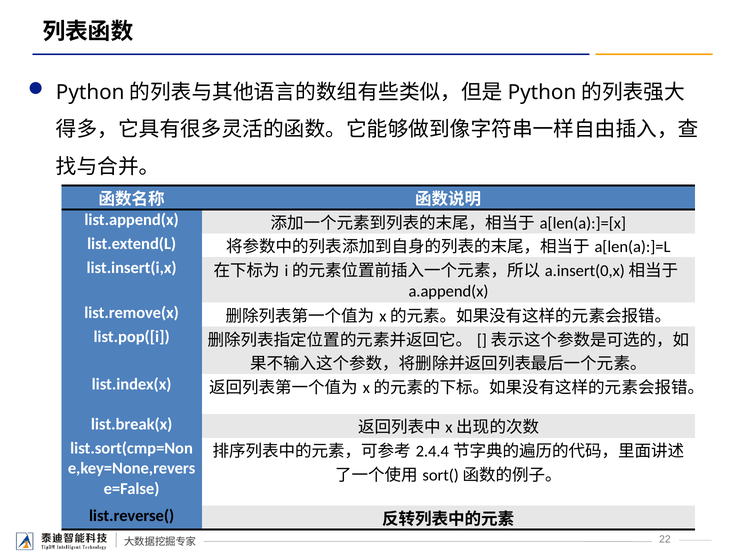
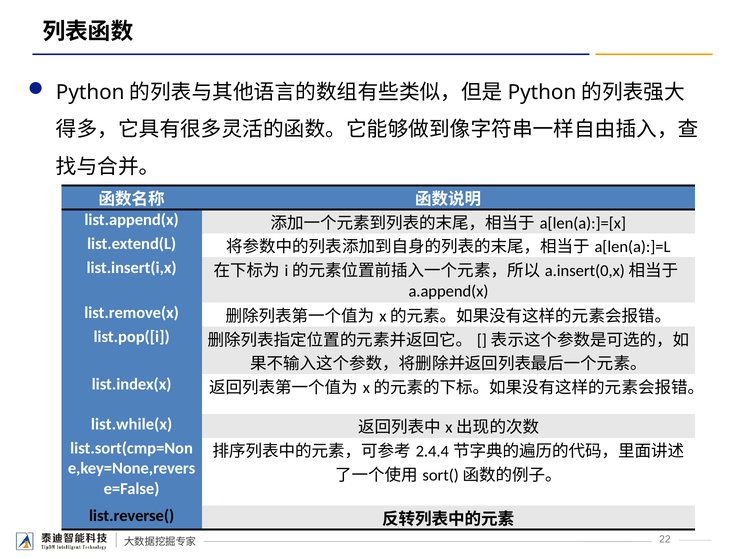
list.break(x: list.break(x -> list.while(x
